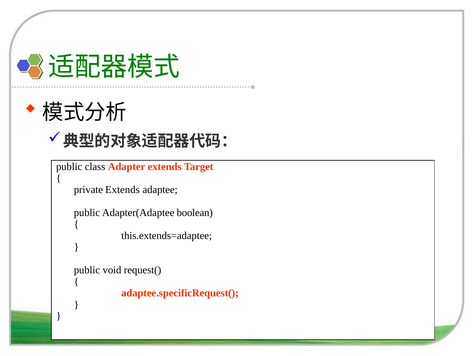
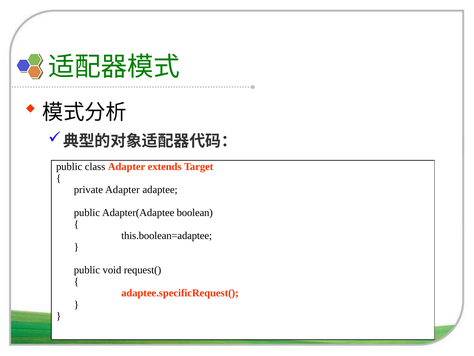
private Extends: Extends -> Adapter
this.extends=adaptee: this.extends=adaptee -> this.boolean=adaptee
